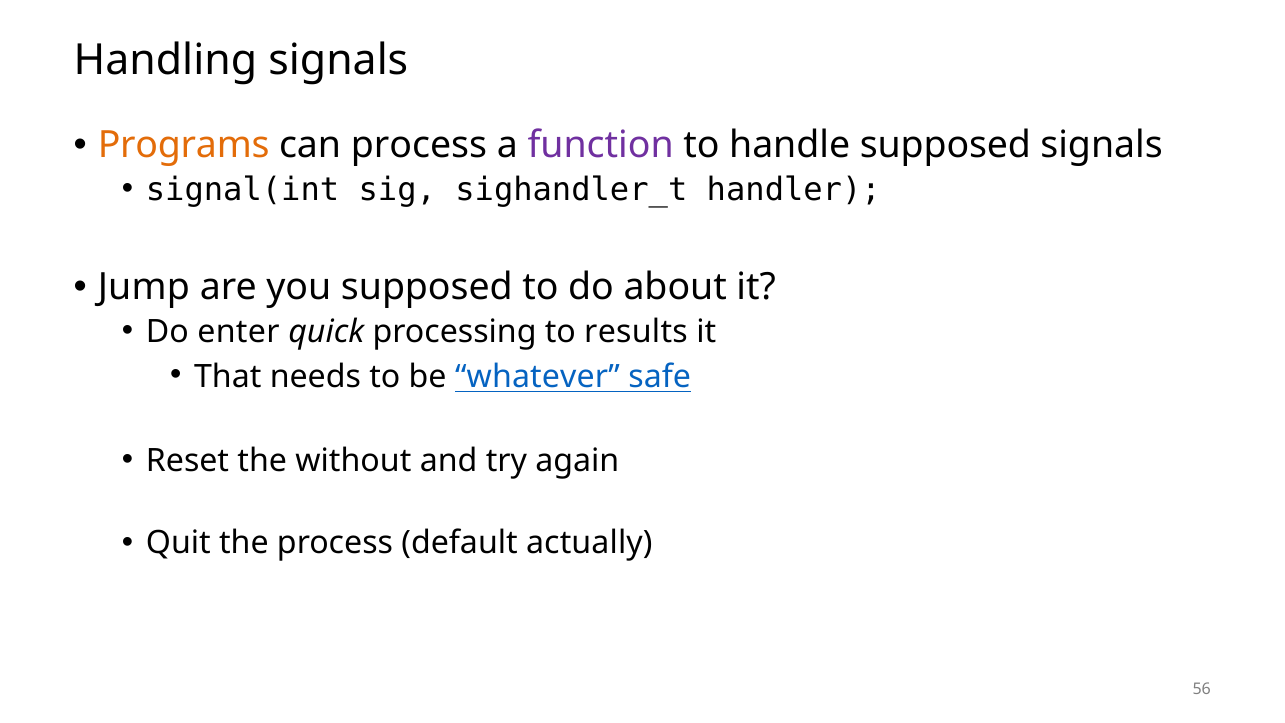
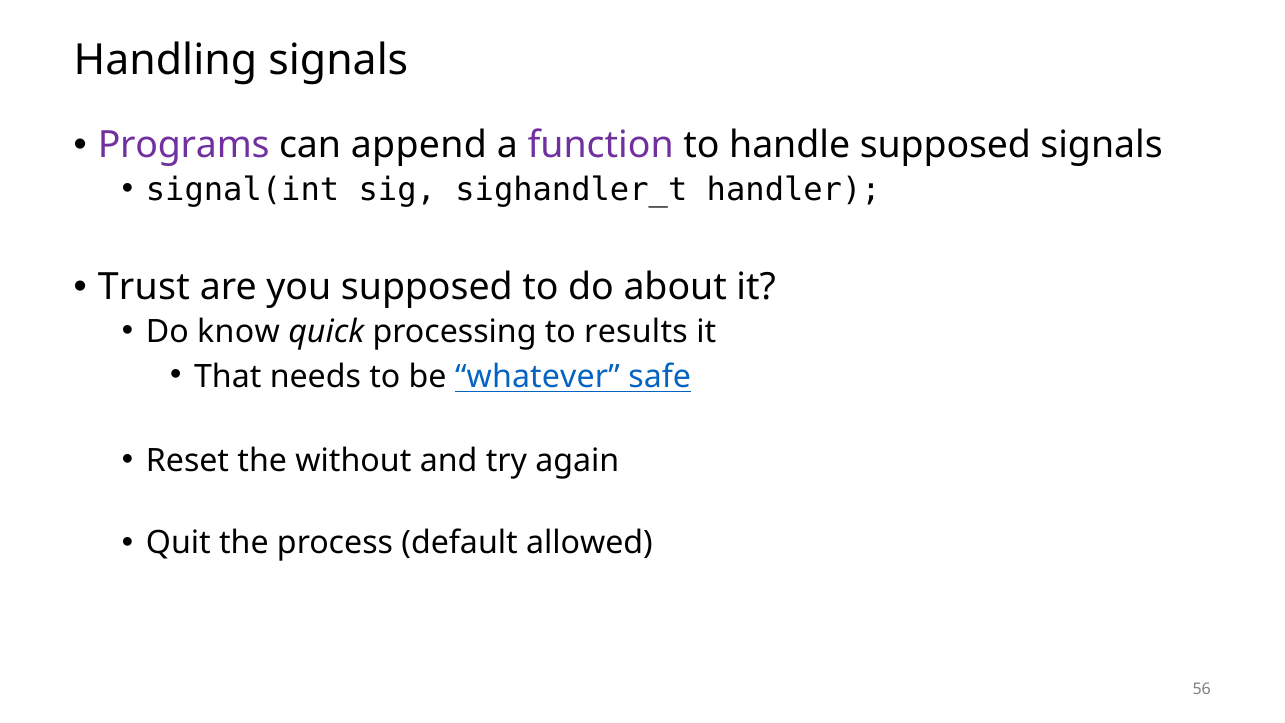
Programs colour: orange -> purple
can process: process -> append
Jump: Jump -> Trust
enter: enter -> know
actually: actually -> allowed
